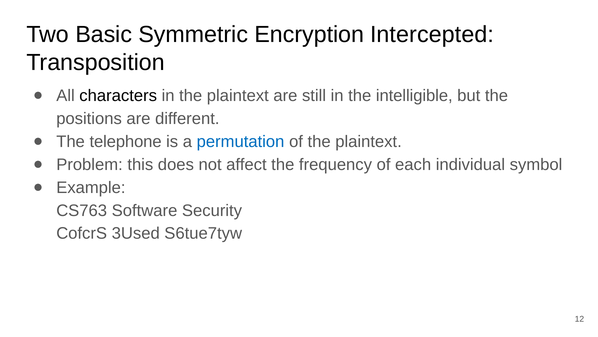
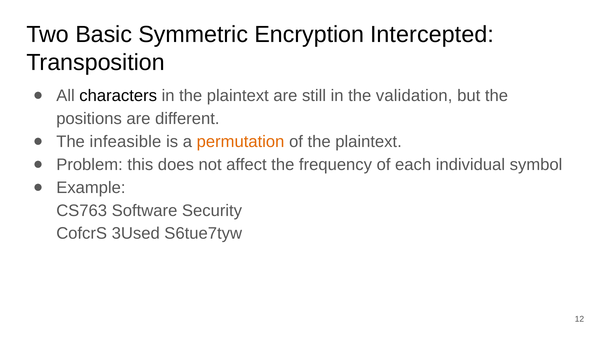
intelligible: intelligible -> validation
telephone: telephone -> infeasible
permutation colour: blue -> orange
